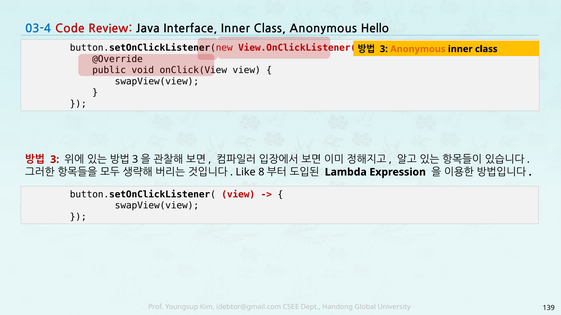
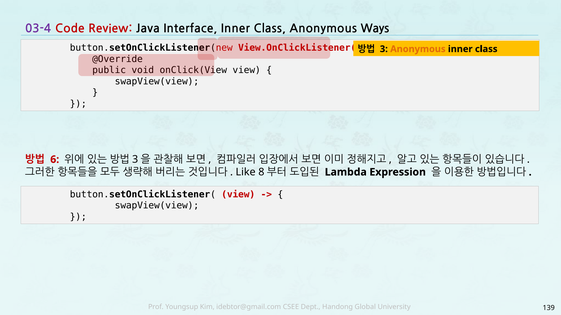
03-4 colour: blue -> purple
Hello: Hello -> Ways
3 at (55, 160): 3 -> 6
